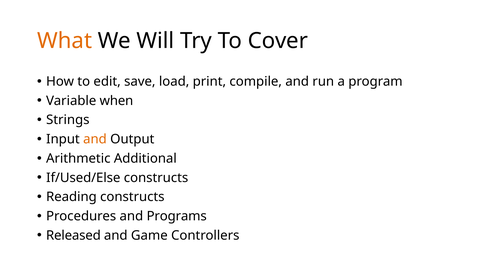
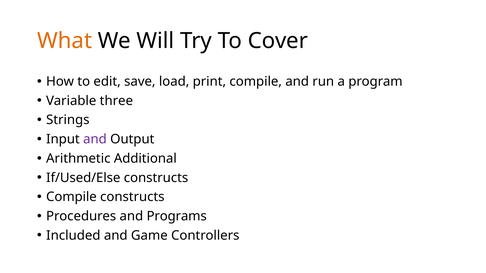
when: when -> three
and at (95, 139) colour: orange -> purple
Reading at (71, 197): Reading -> Compile
Released: Released -> Included
